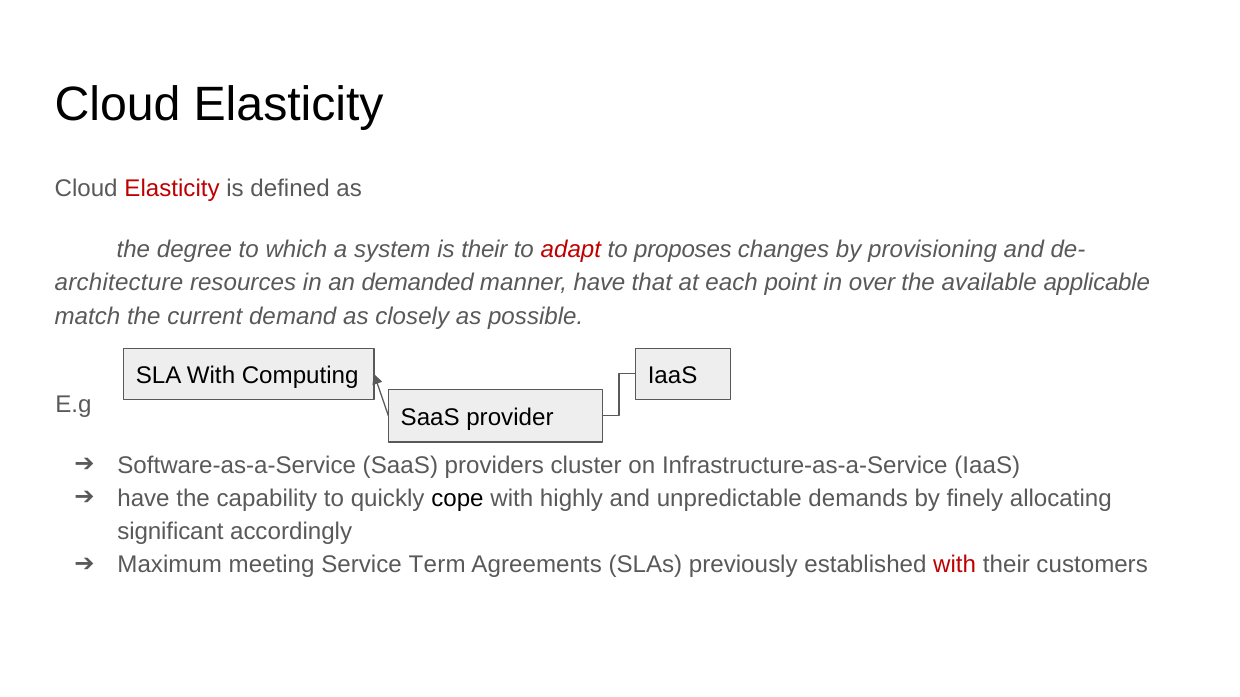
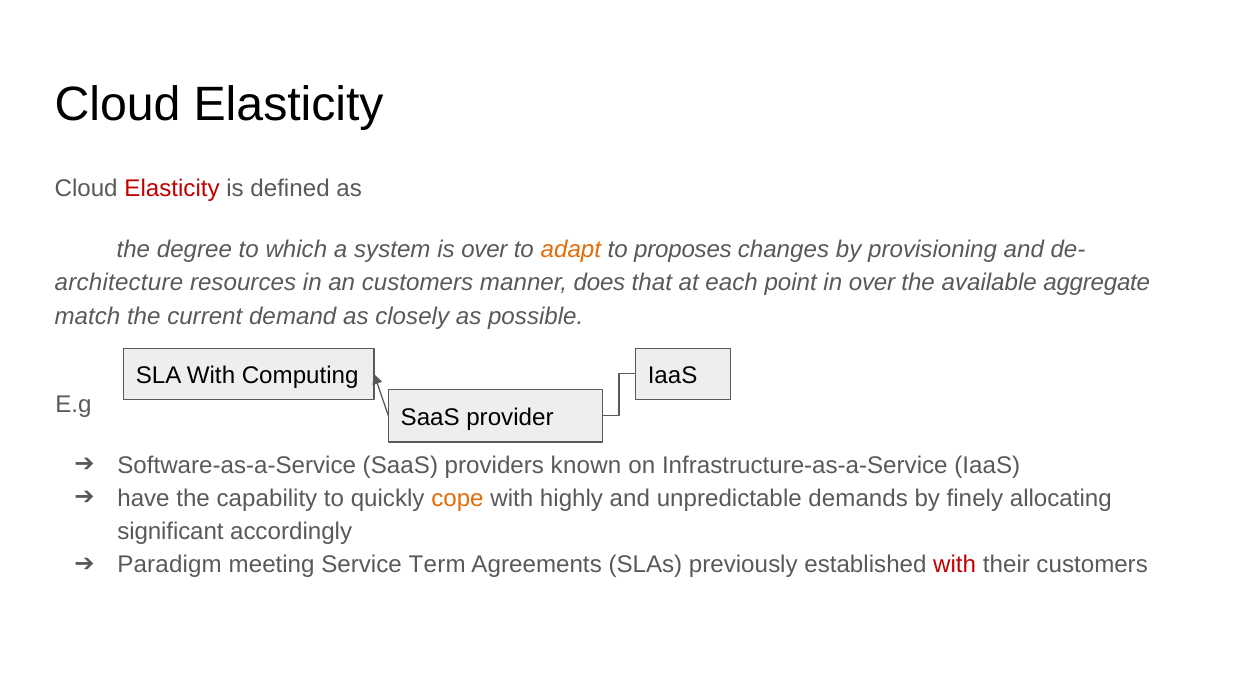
is their: their -> over
adapt colour: red -> orange
an demanded: demanded -> customers
manner have: have -> does
applicable: applicable -> aggregate
cluster: cluster -> known
cope colour: black -> orange
Maximum: Maximum -> Paradigm
